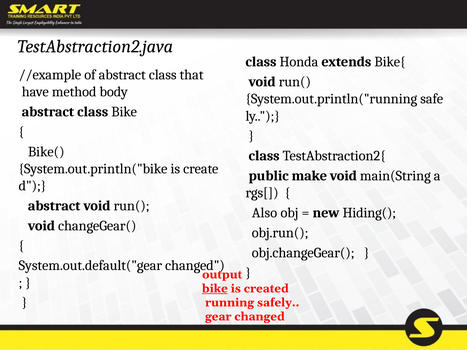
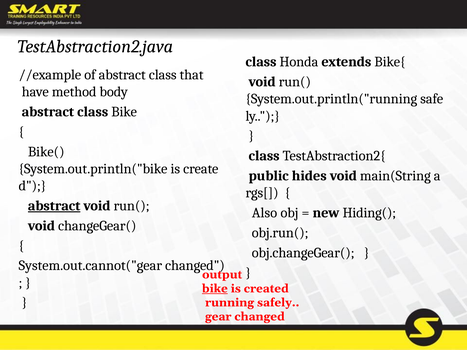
make: make -> hides
abstract at (54, 206) underline: none -> present
System.out.default("gear: System.out.default("gear -> System.out.cannot("gear
